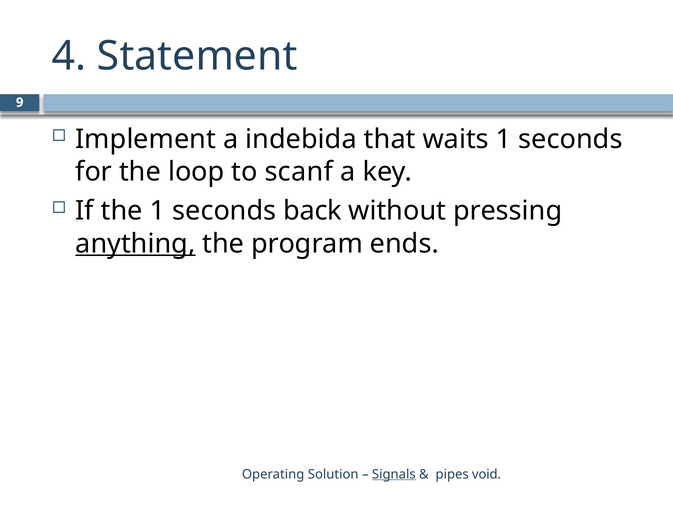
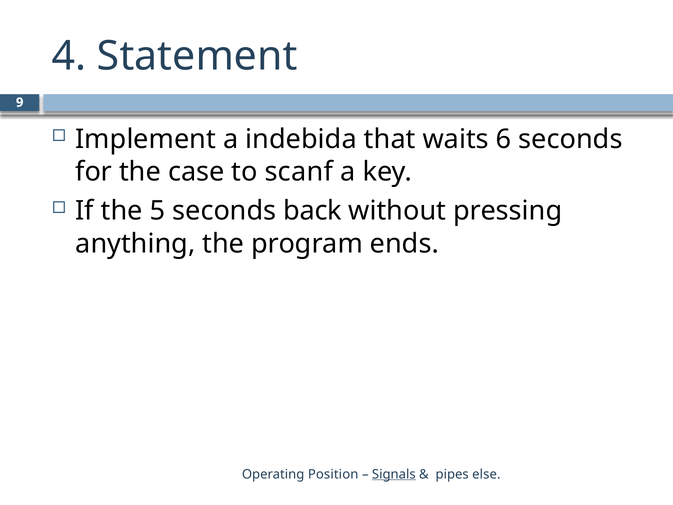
waits 1: 1 -> 6
loop: loop -> case
the 1: 1 -> 5
anything underline: present -> none
Solution: Solution -> Position
void: void -> else
